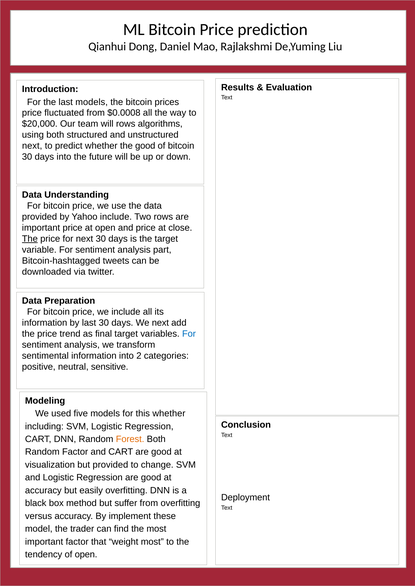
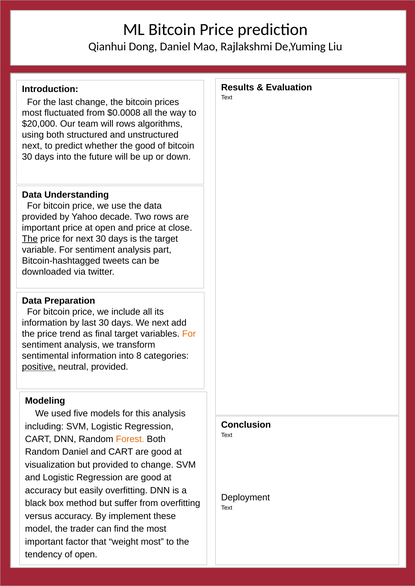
last models: models -> change
price at (32, 113): price -> most
Yahoo include: include -> decade
For at (189, 334) colour: blue -> orange
2: 2 -> 8
positive underline: none -> present
neutral sensitive: sensitive -> provided
this whether: whether -> analysis
Random Factor: Factor -> Daniel
